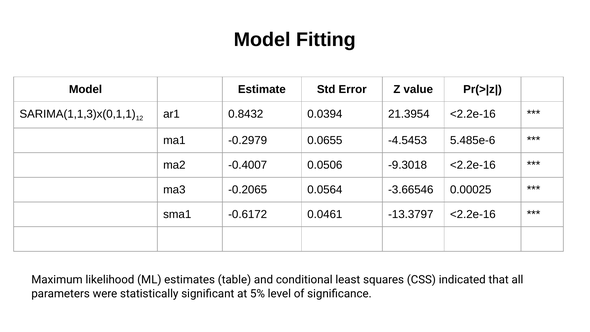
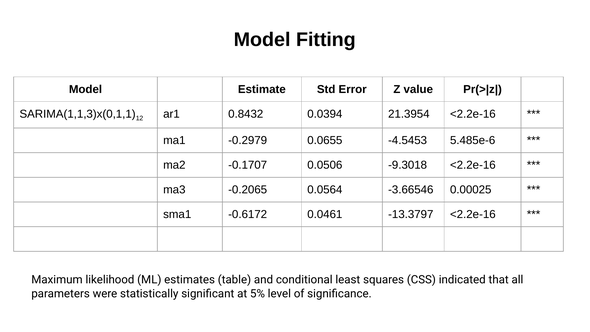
-0.4007: -0.4007 -> -0.1707
